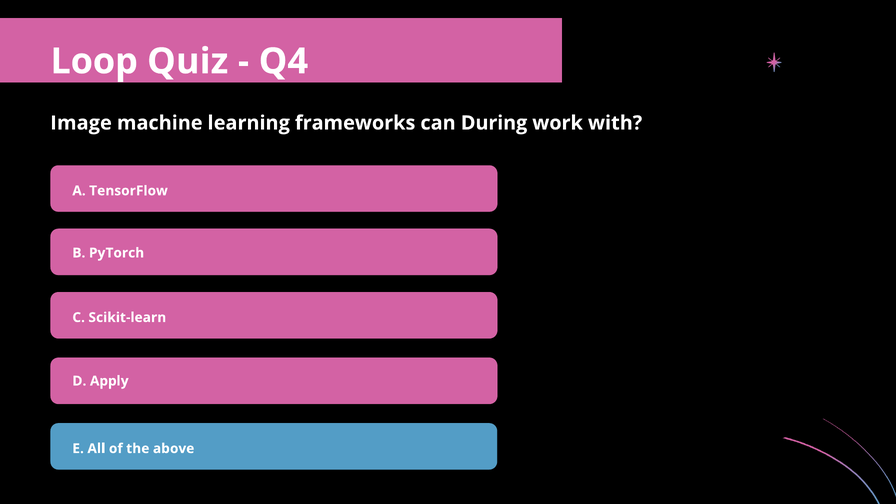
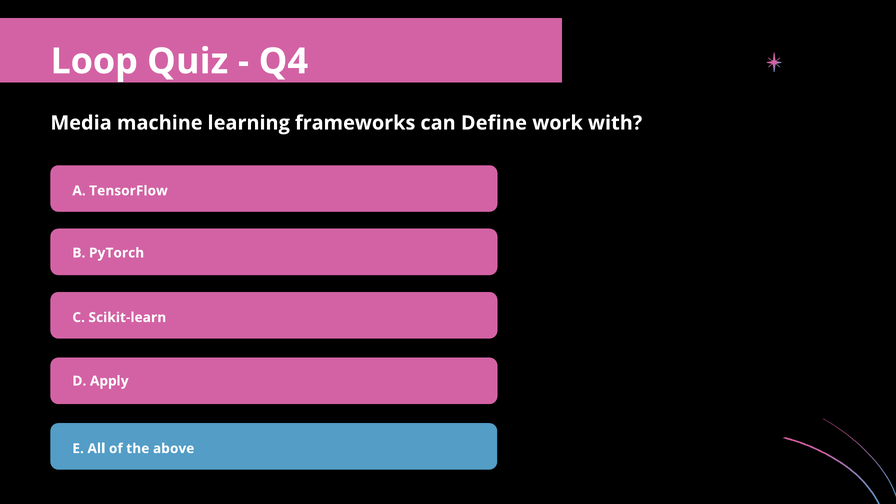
Image: Image -> Media
During: During -> Define
